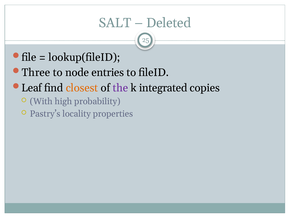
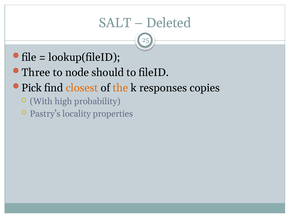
entries: entries -> should
Leaf: Leaf -> Pick
the colour: purple -> orange
integrated: integrated -> responses
